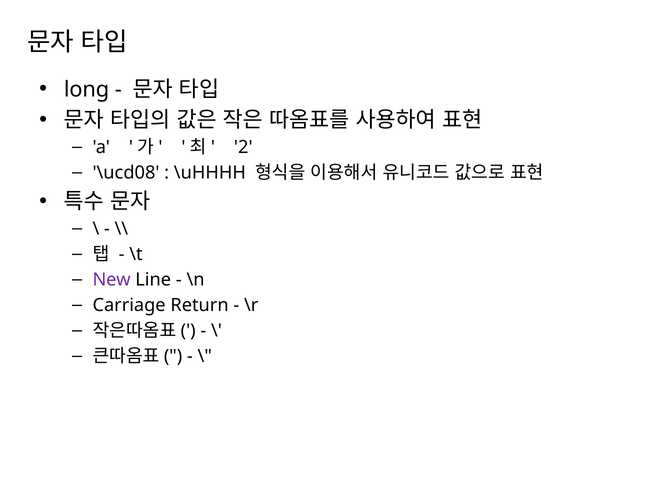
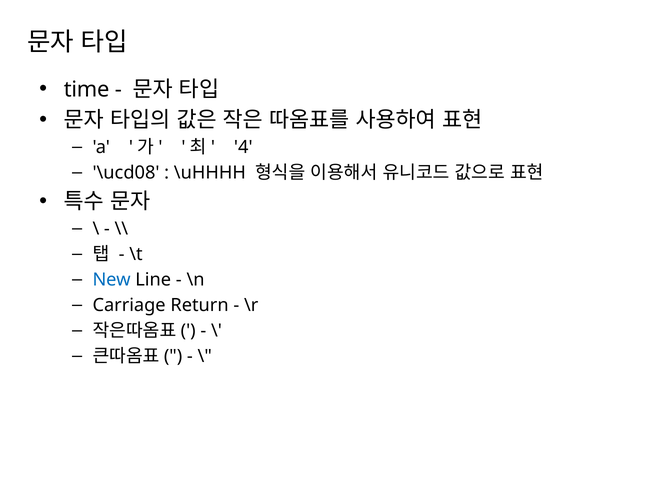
long: long -> time
2: 2 -> 4
New colour: purple -> blue
